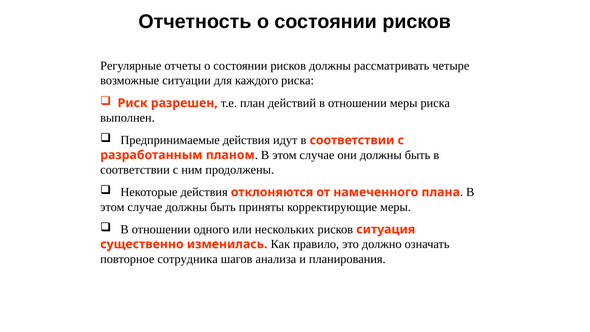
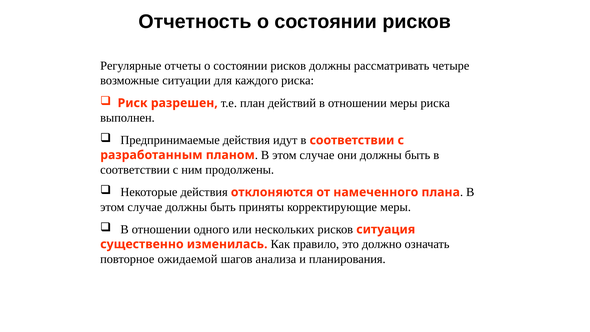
сотрудника: сотрудника -> ожидаемой
